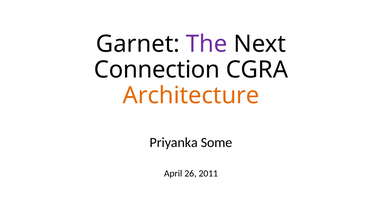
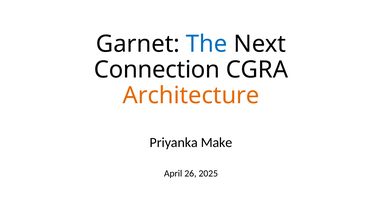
The colour: purple -> blue
Some: Some -> Make
2011: 2011 -> 2025
